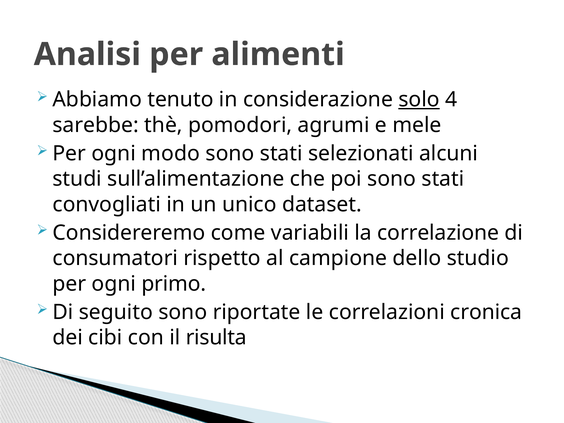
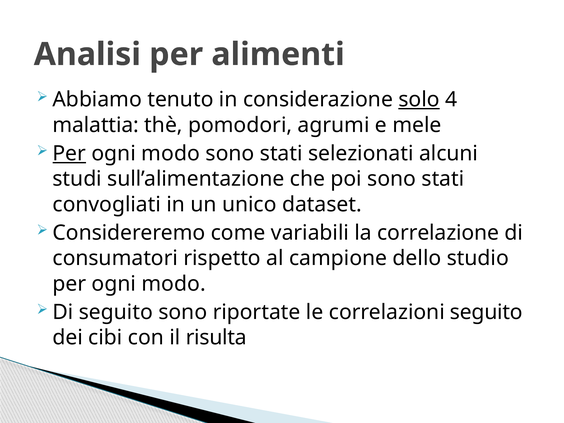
sarebbe: sarebbe -> malattia
Per at (69, 154) underline: none -> present
primo at (174, 284): primo -> modo
correlazioni cronica: cronica -> seguito
